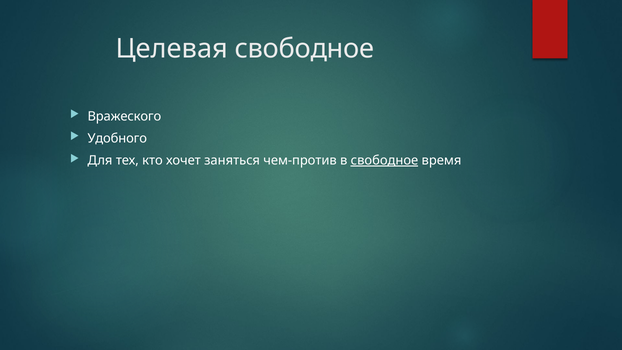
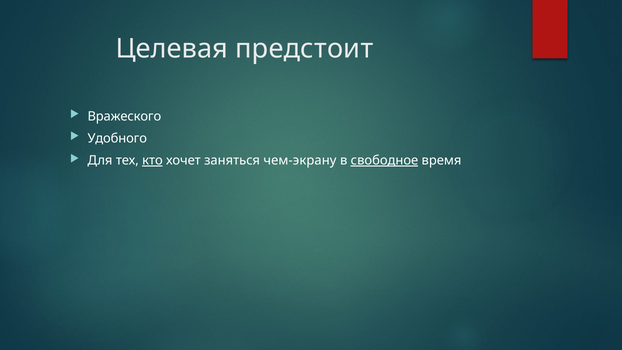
Целевая свободное: свободное -> предстоит
кто underline: none -> present
чем-против: чем-против -> чем-экрану
